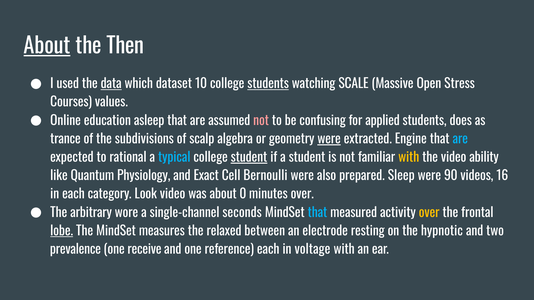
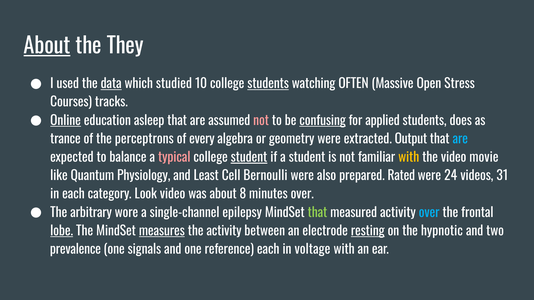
Then: Then -> They
dataset: dataset -> studied
SCALE: SCALE -> OFTEN
values: values -> tracks
Online underline: none -> present
confusing underline: none -> present
subdivisions: subdivisions -> perceptrons
scalp: scalp -> every
were at (329, 139) underline: present -> none
Engine: Engine -> Output
rational: rational -> balance
typical colour: light blue -> pink
ability: ability -> movie
Exact: Exact -> Least
Sleep: Sleep -> Rated
90: 90 -> 24
16: 16 -> 31
0: 0 -> 8
seconds: seconds -> epilepsy
that at (317, 213) colour: light blue -> light green
over at (429, 213) colour: yellow -> light blue
measures underline: none -> present
the relaxed: relaxed -> activity
resting underline: none -> present
receive: receive -> signals
